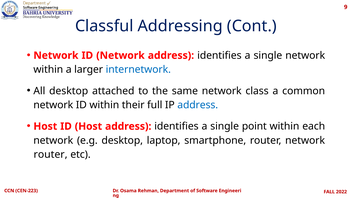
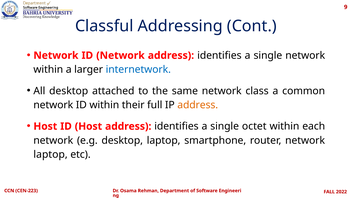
address at (198, 105) colour: blue -> orange
point: point -> octet
router at (51, 154): router -> laptop
